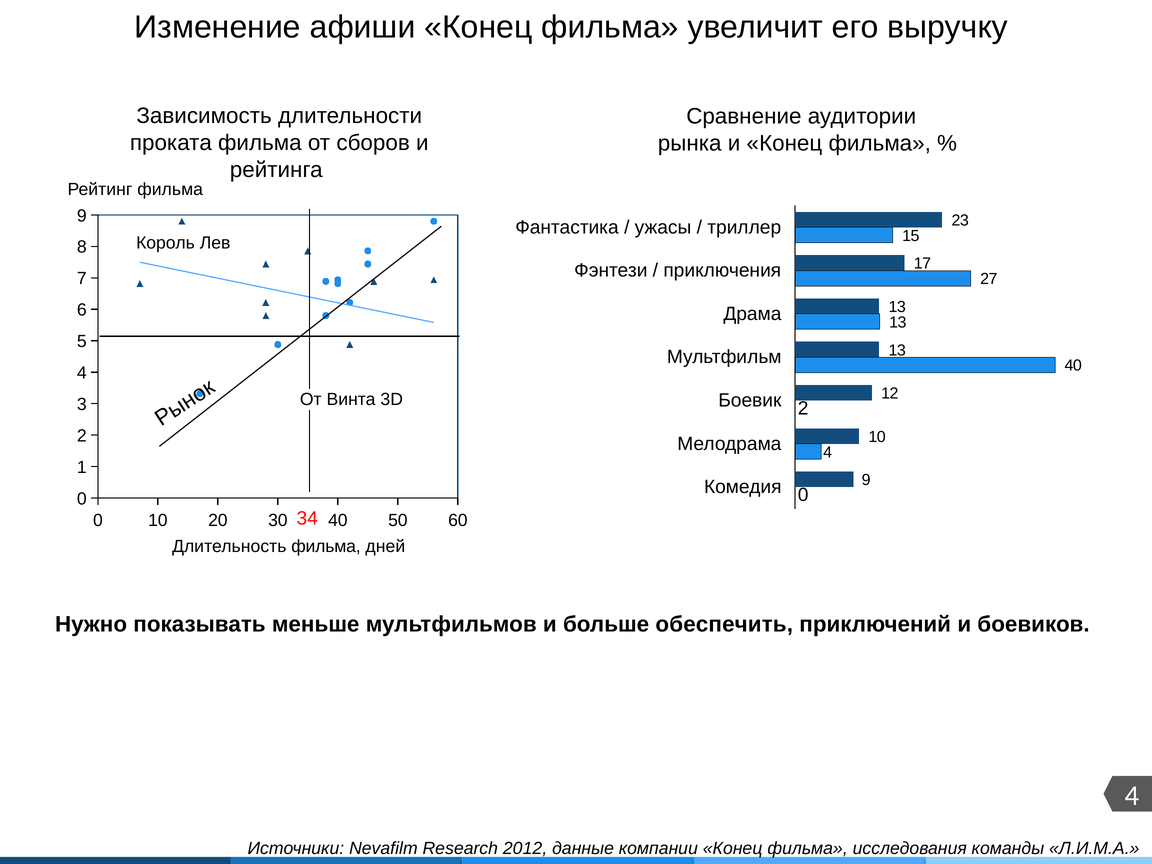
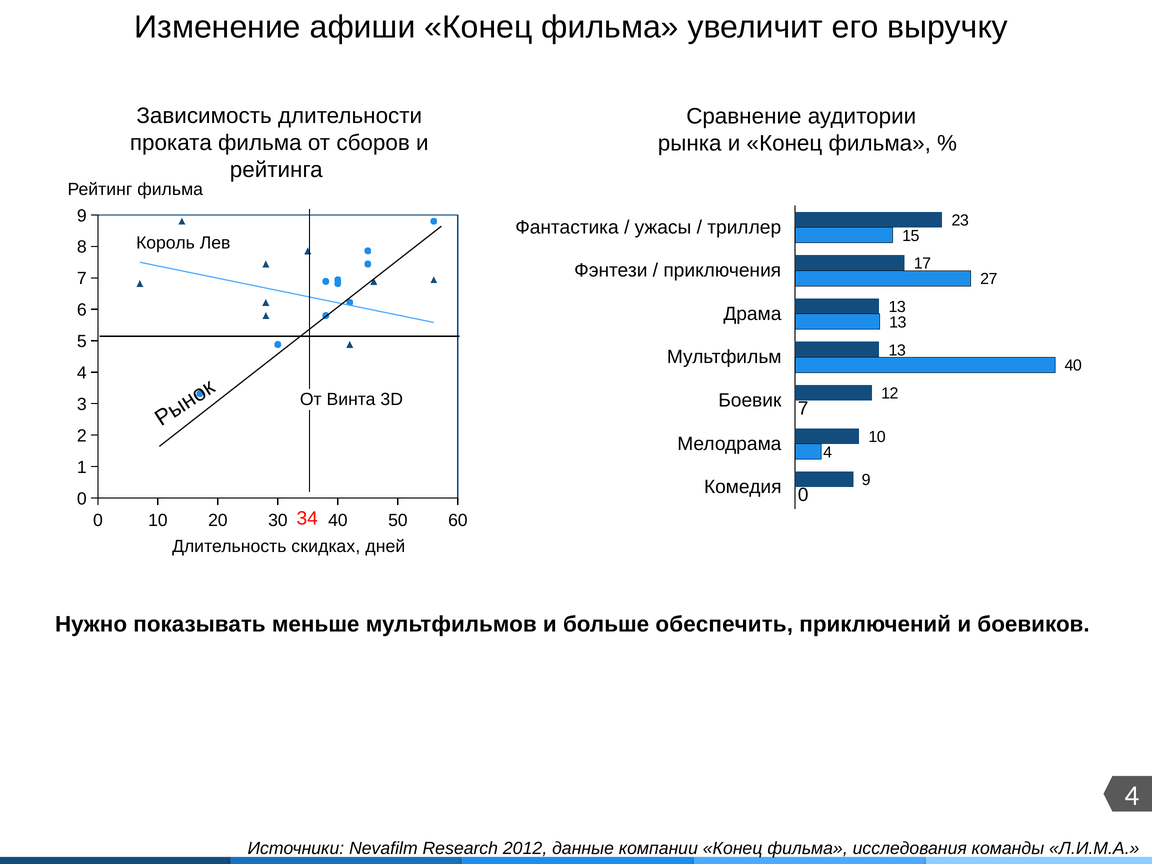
Боевик 2: 2 -> 7
Длительность фильма: фильма -> скидках
